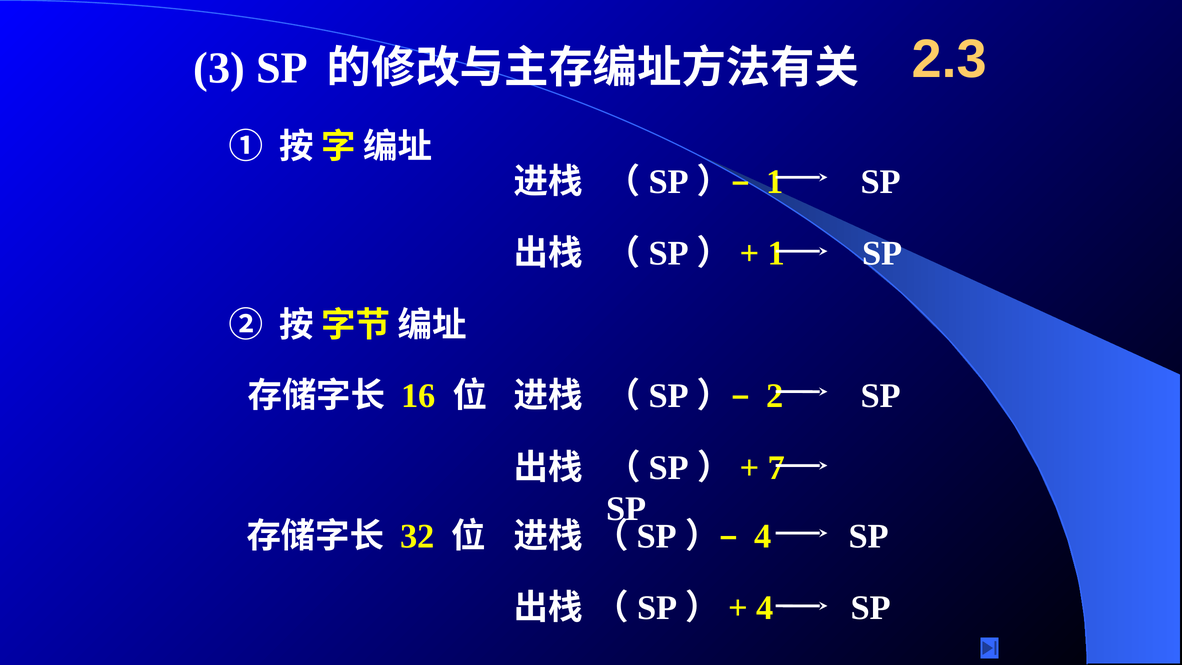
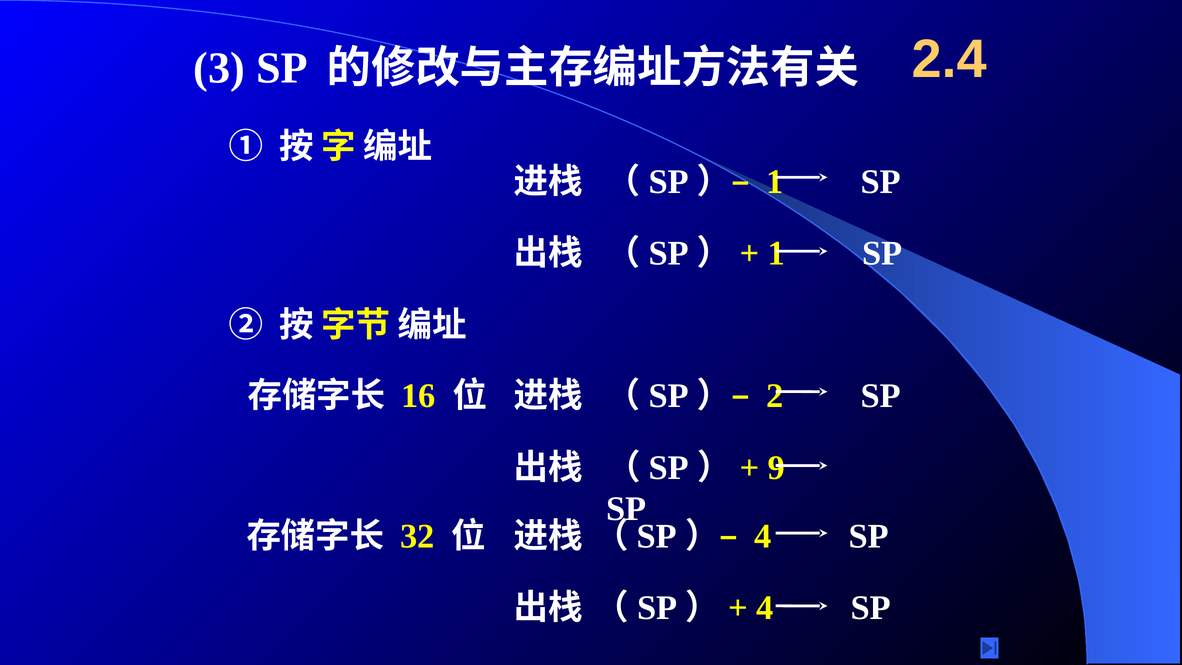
2.3: 2.3 -> 2.4
7: 7 -> 9
